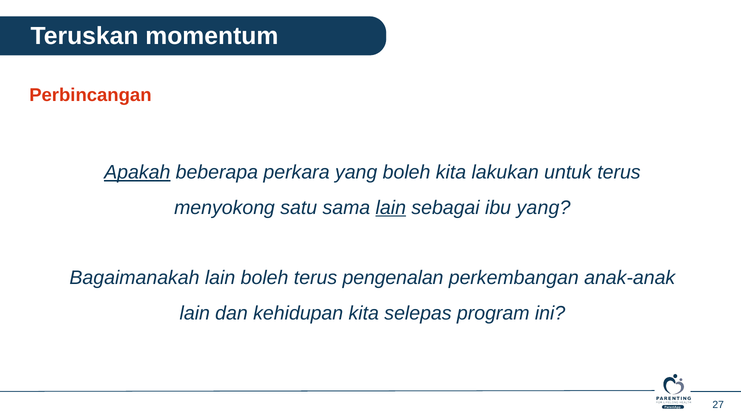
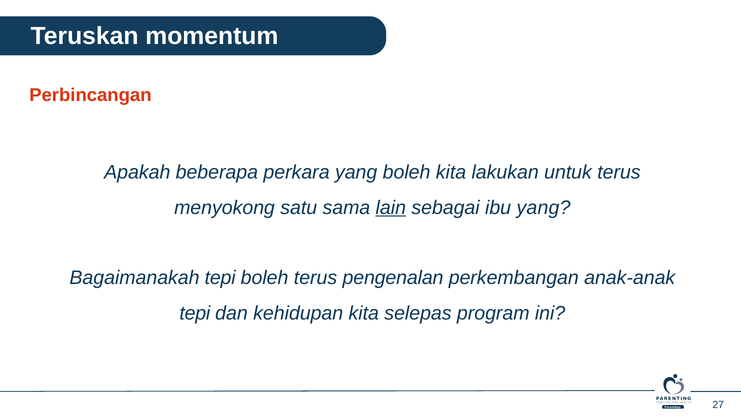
Apakah underline: present -> none
Bagaimanakah lain: lain -> tepi
lain at (195, 313): lain -> tepi
